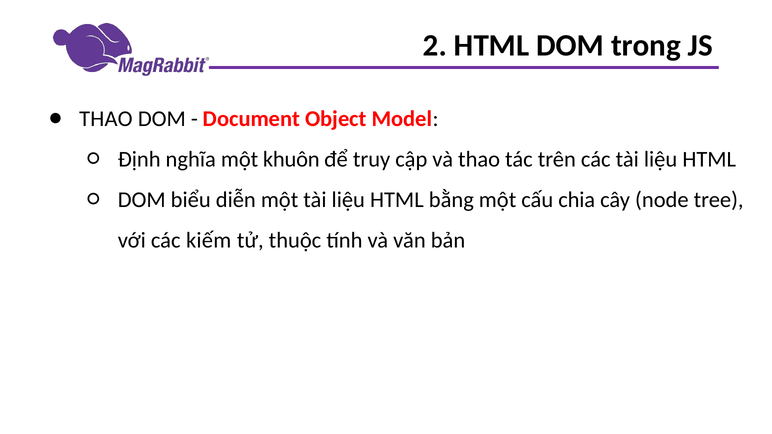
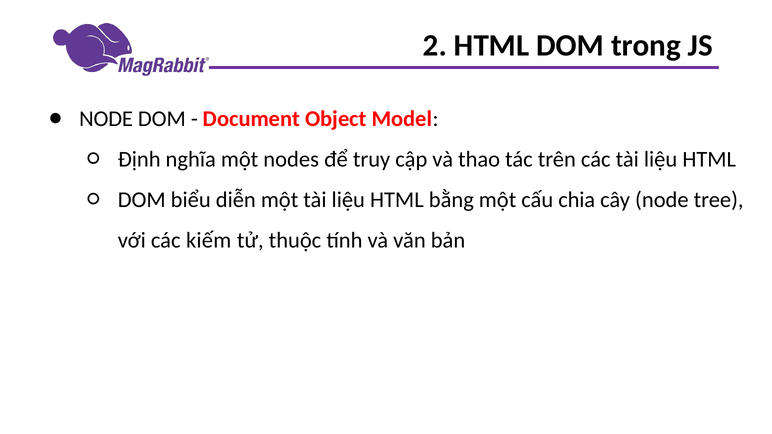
THAO at (106, 119): THAO -> NODE
khuôn: khuôn -> nodes
